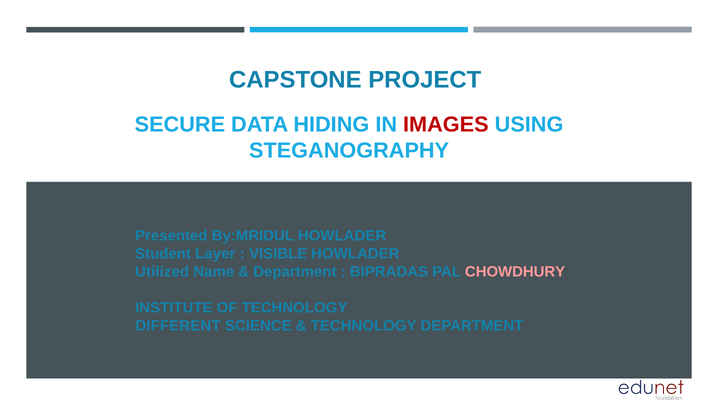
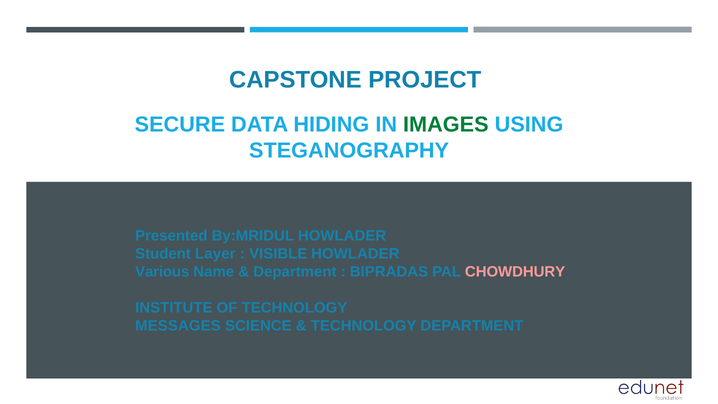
IMAGES colour: red -> green
Utilized: Utilized -> Various
DIFFERENT: DIFFERENT -> MESSAGES
